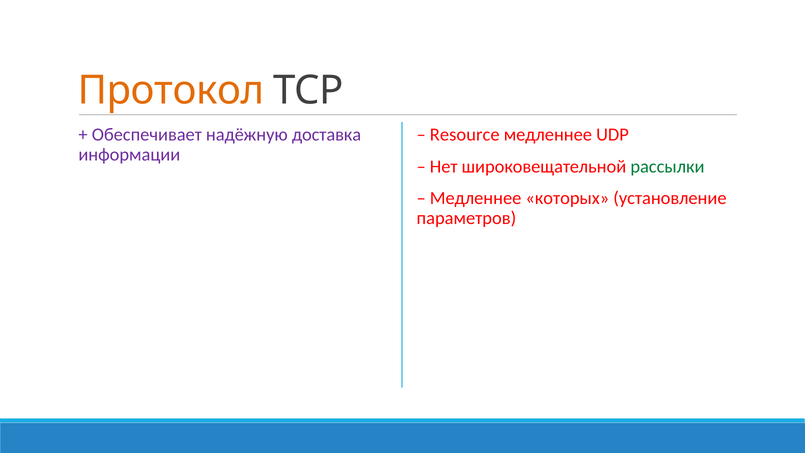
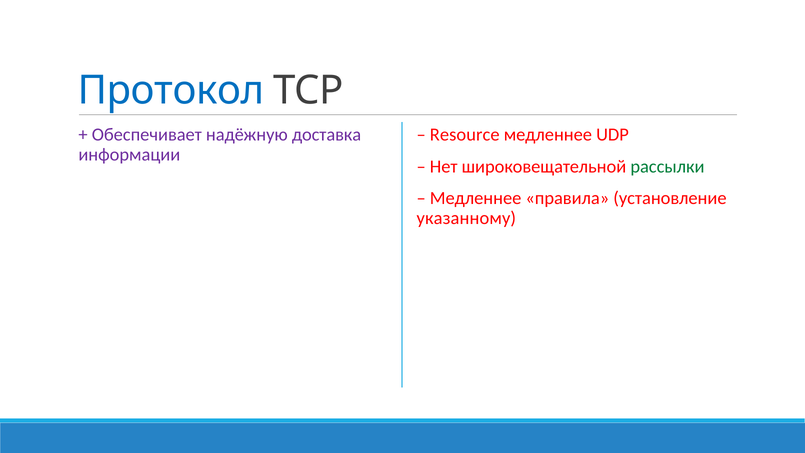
Протокол colour: orange -> blue
которых: которых -> правила
параметров: параметров -> указанному
